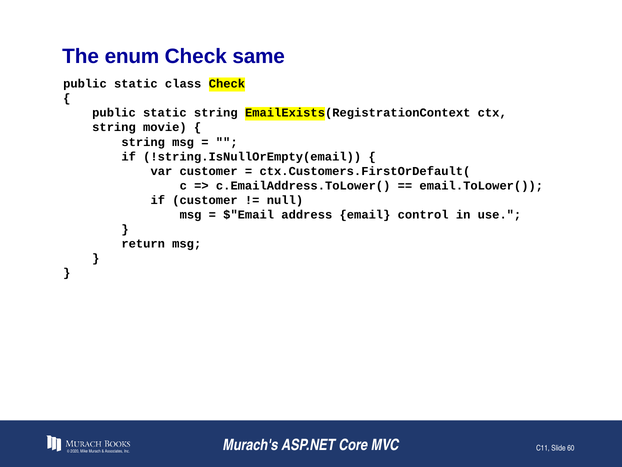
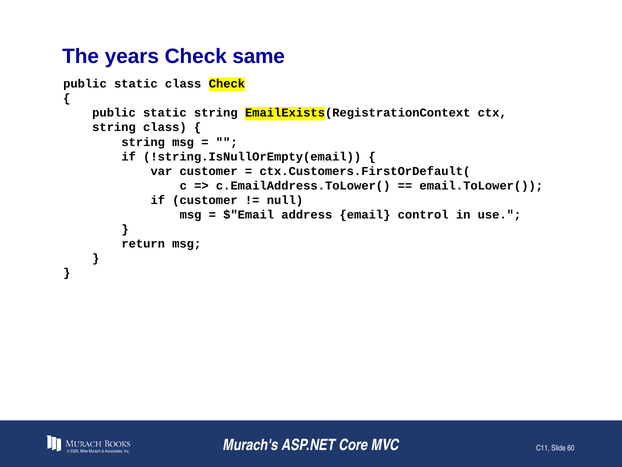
enum: enum -> years
string movie: movie -> class
